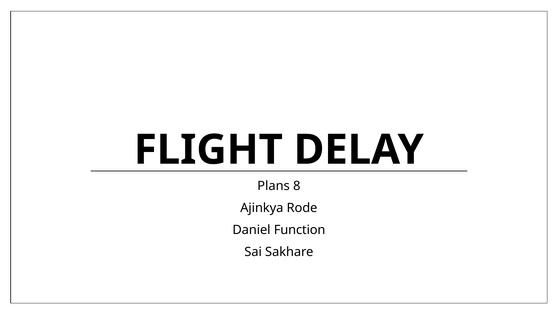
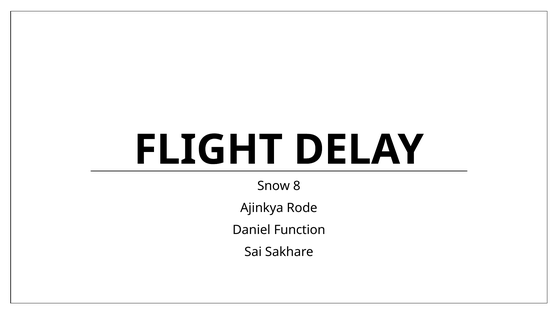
Plans: Plans -> Snow
